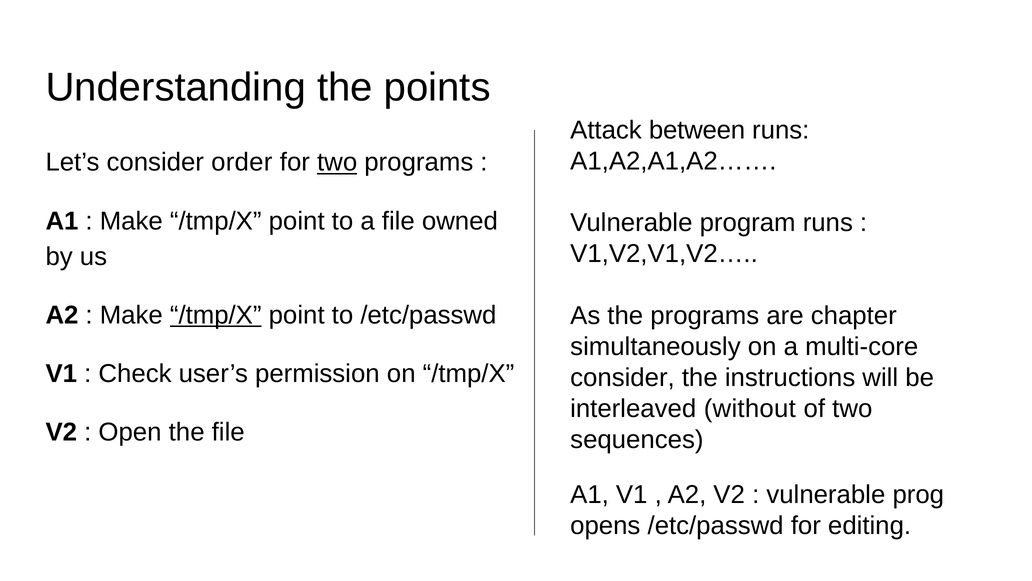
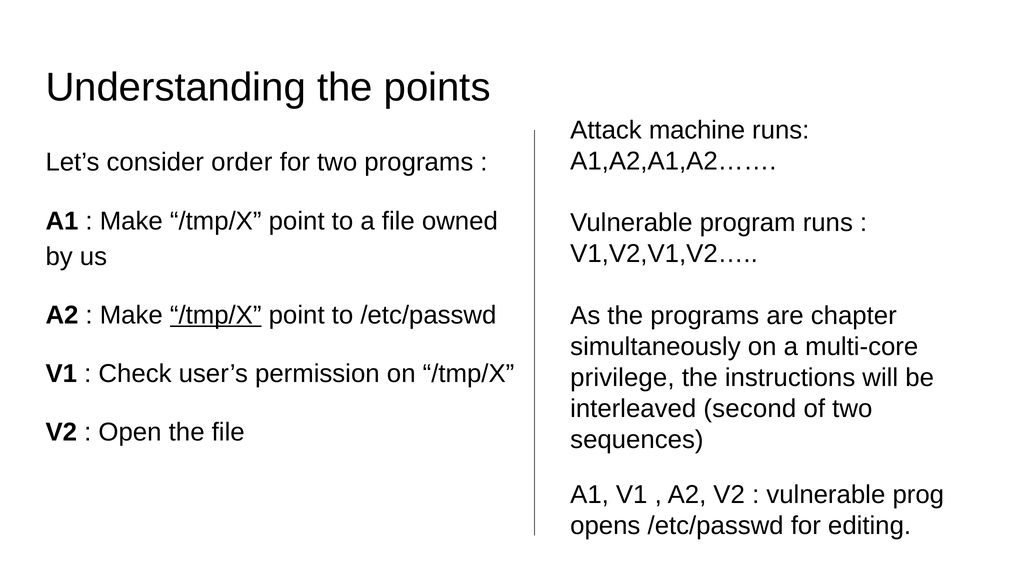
between: between -> machine
two at (337, 162) underline: present -> none
consider at (622, 378): consider -> privilege
without: without -> second
